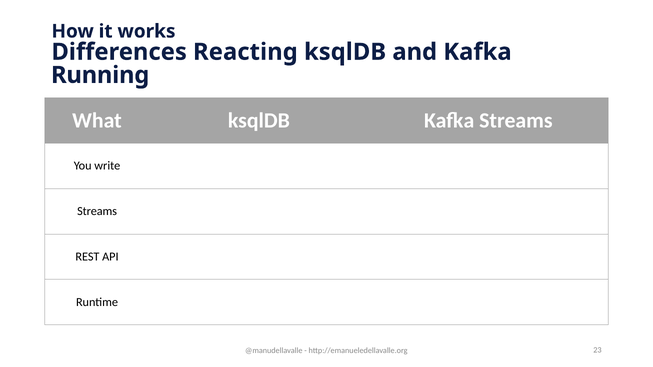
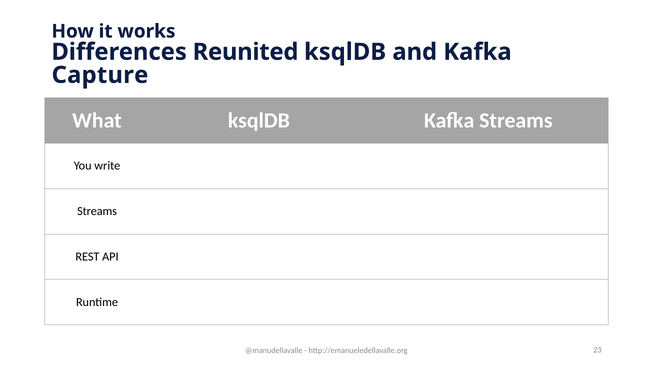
Reacting: Reacting -> Reunited
Running: Running -> Capture
